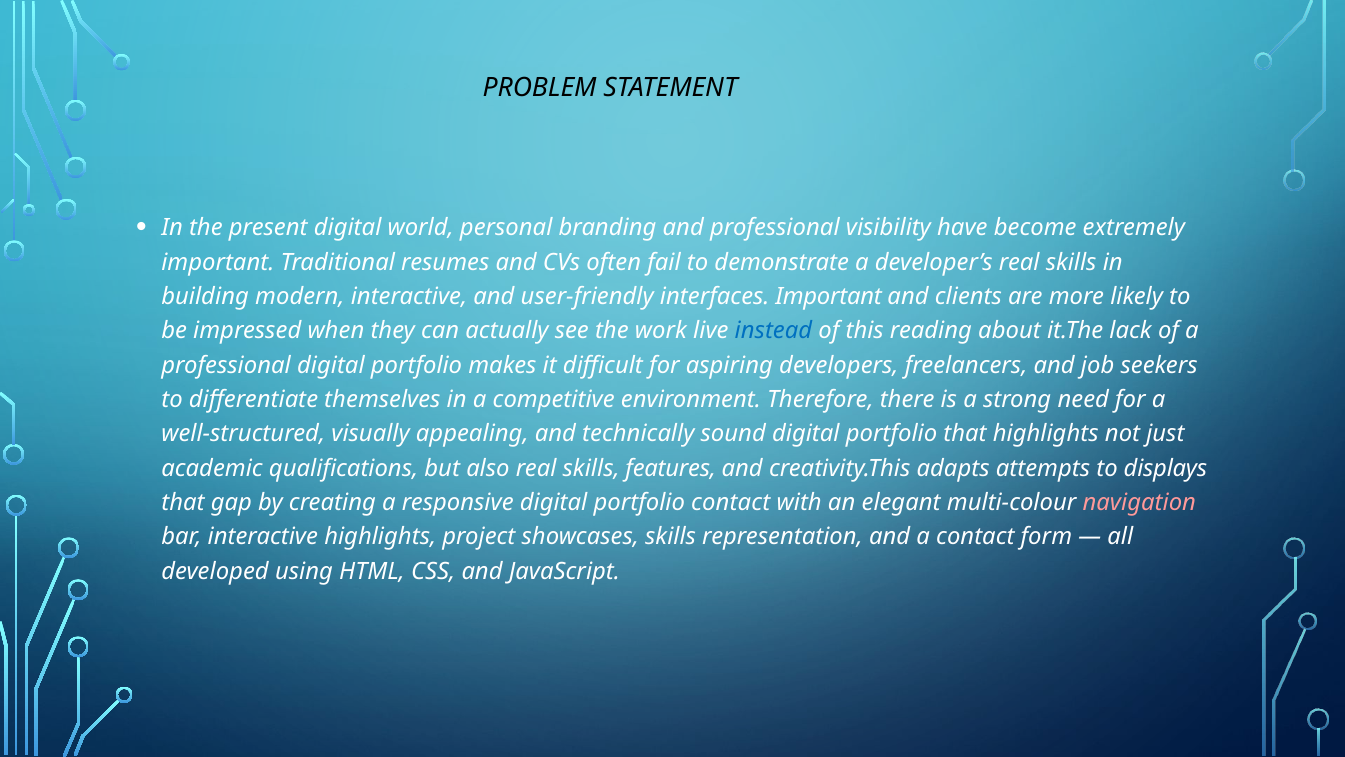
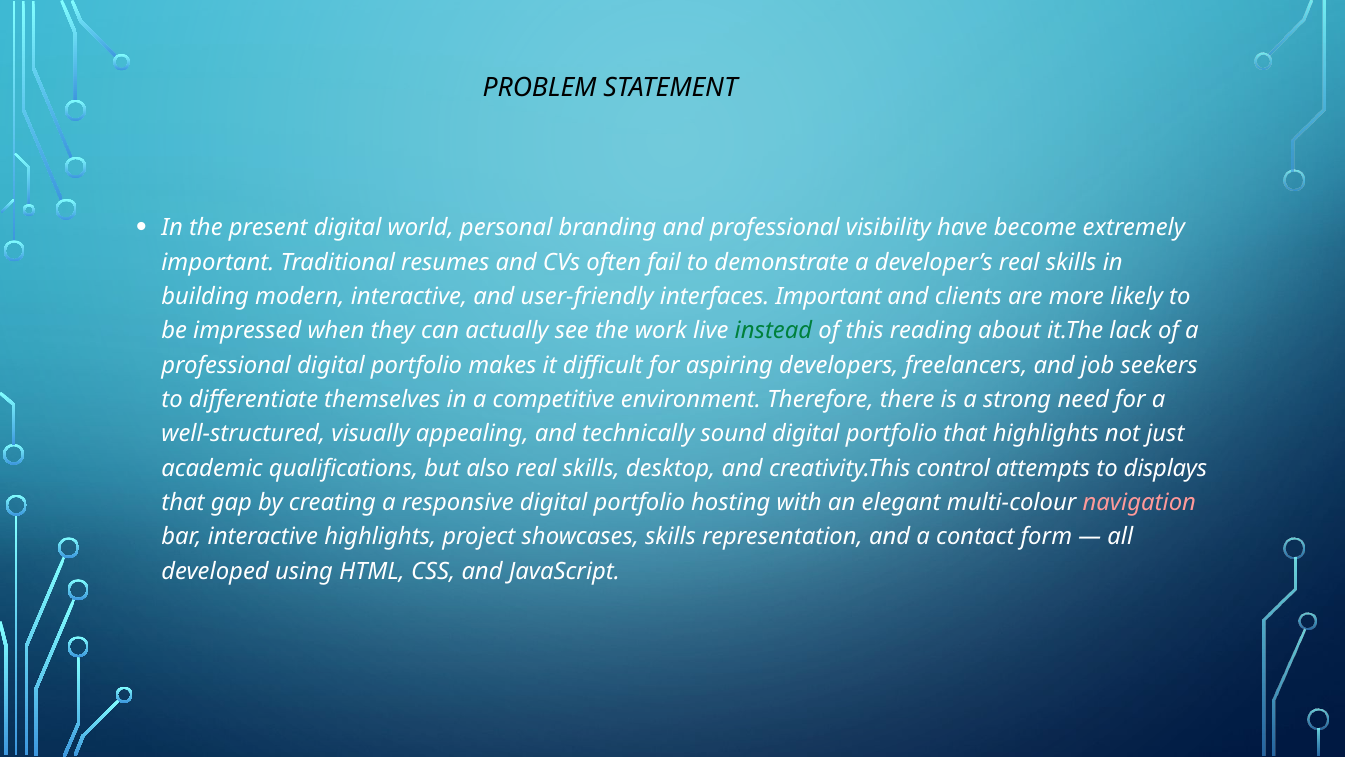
instead colour: blue -> green
features: features -> desktop
adapts: adapts -> control
portfolio contact: contact -> hosting
